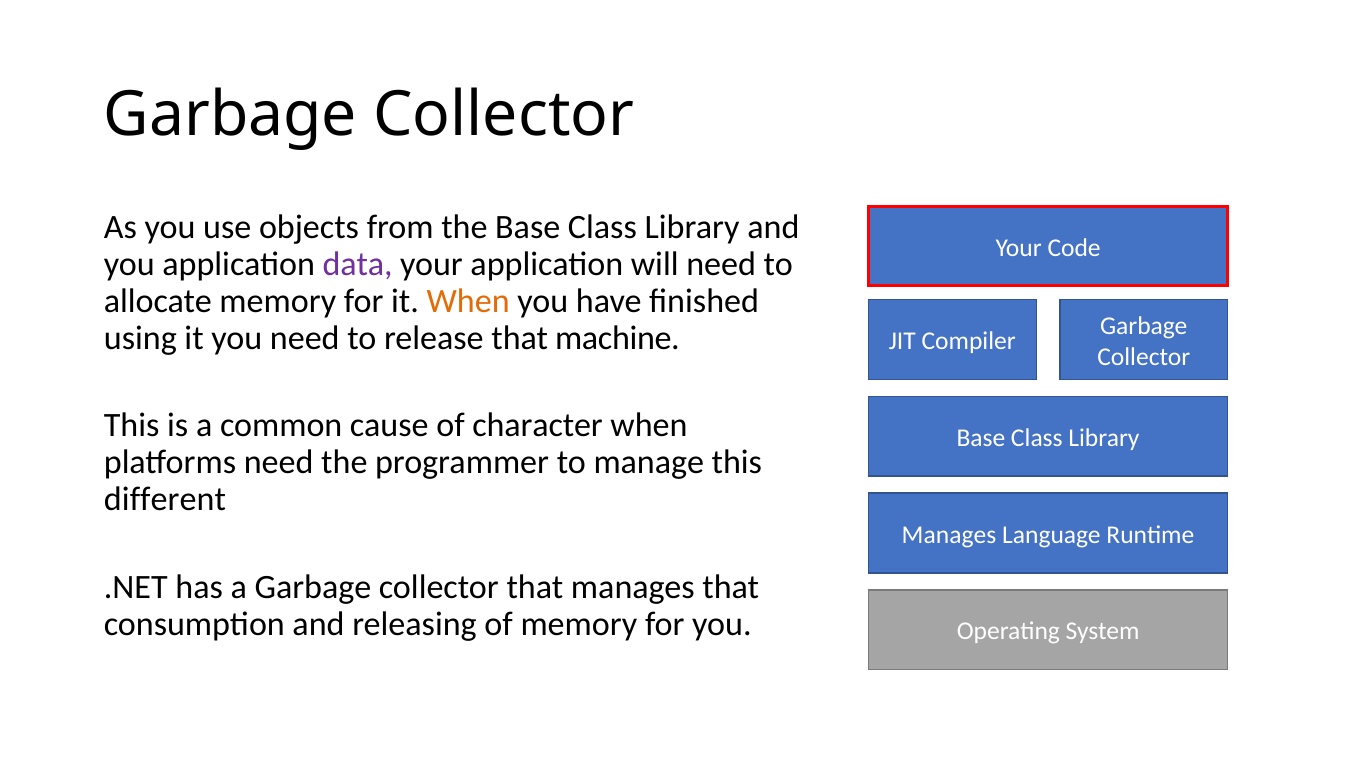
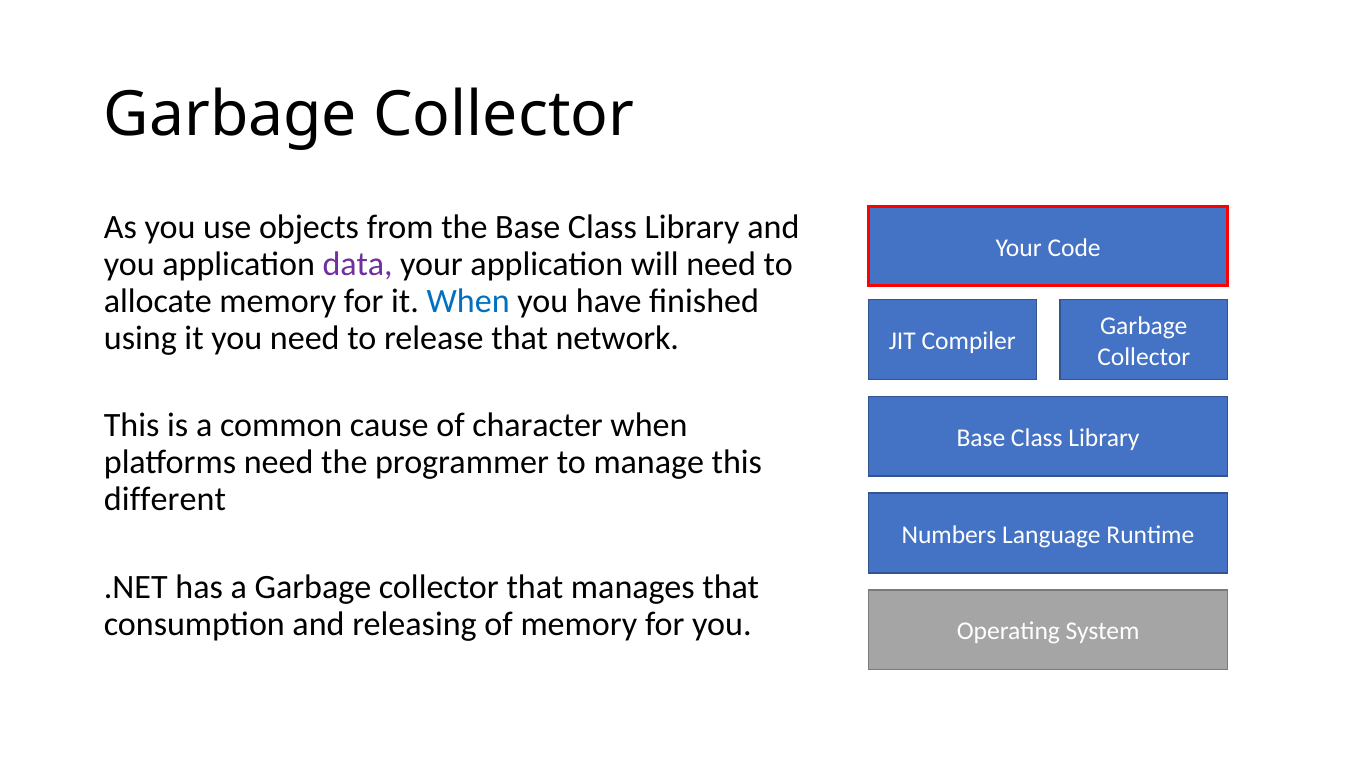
When at (468, 301) colour: orange -> blue
machine: machine -> network
Manages at (949, 535): Manages -> Numbers
